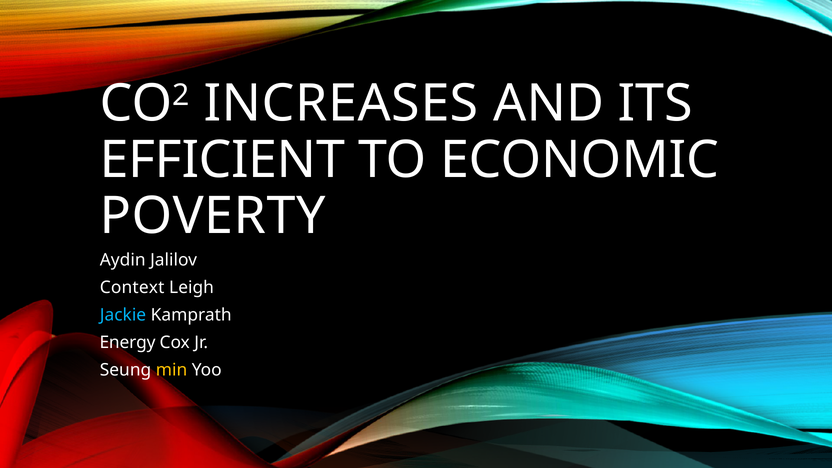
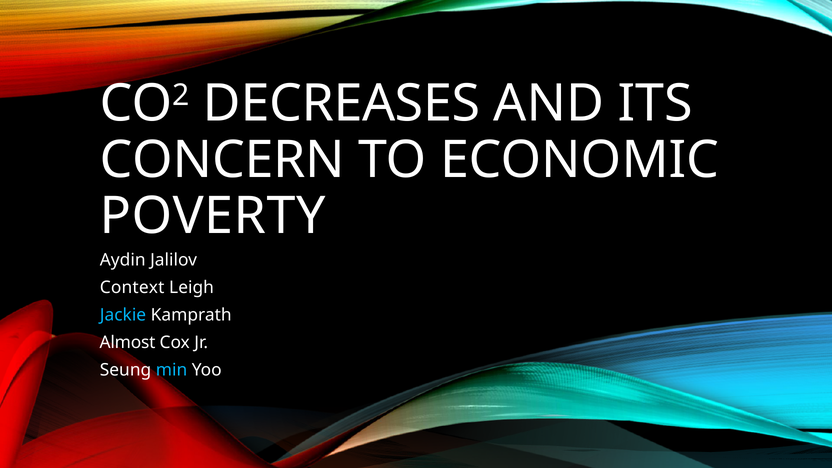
INCREASES: INCREASES -> DECREASES
EFFICIENT: EFFICIENT -> CONCERN
Energy: Energy -> Almost
min colour: yellow -> light blue
